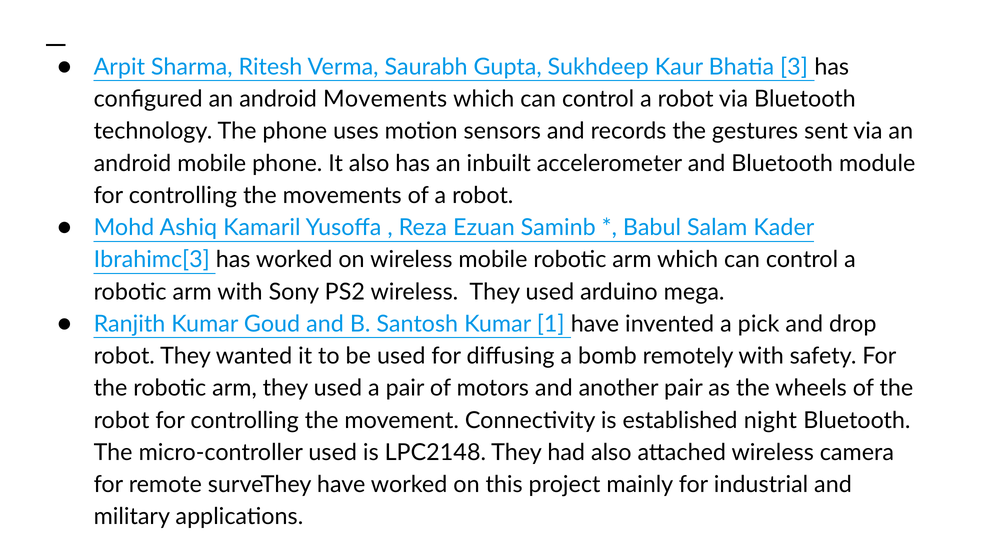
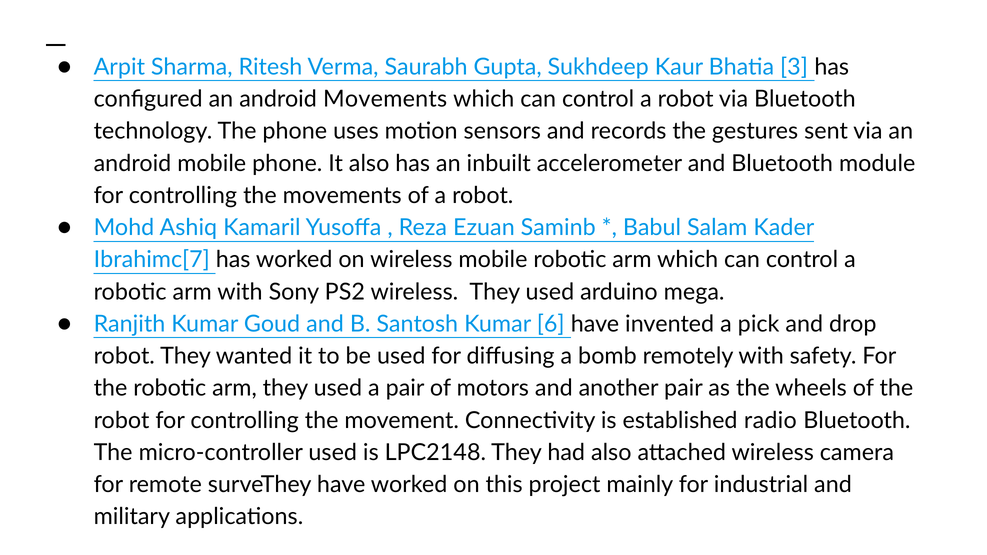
Ibrahimc[3: Ibrahimc[3 -> Ibrahimc[7
1: 1 -> 6
night: night -> radio
